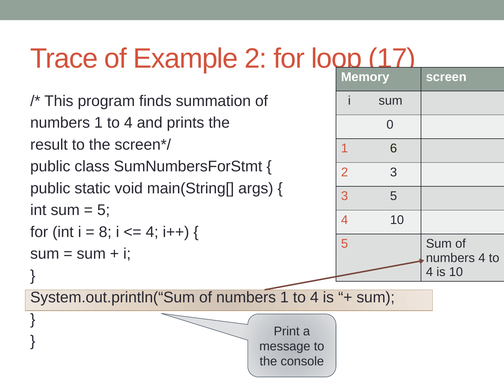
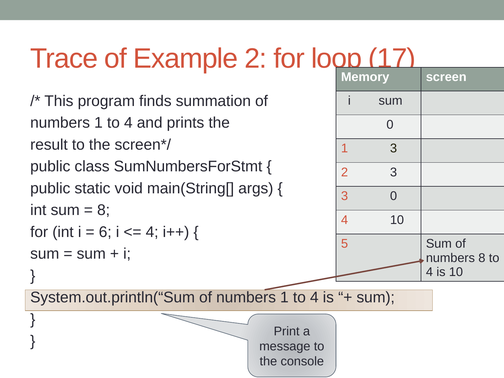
1 6: 6 -> 3
3 5: 5 -> 0
5 at (104, 210): 5 -> 8
8: 8 -> 6
numbers 4: 4 -> 8
